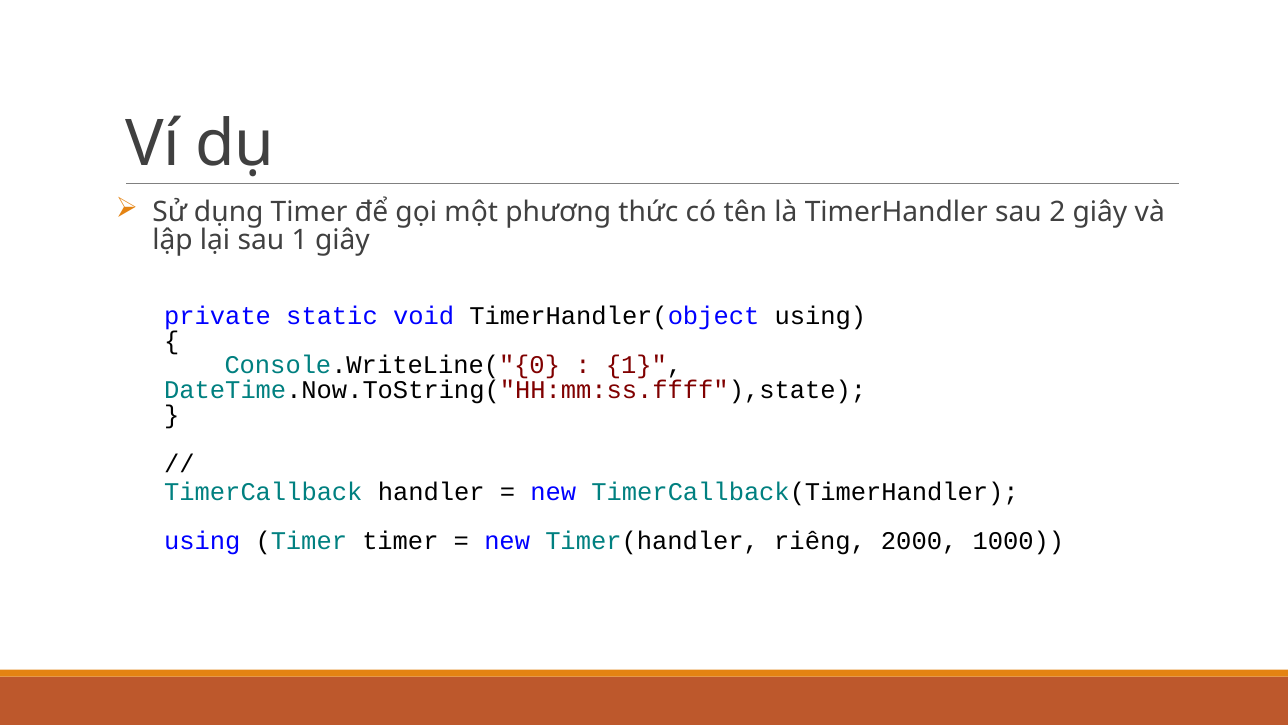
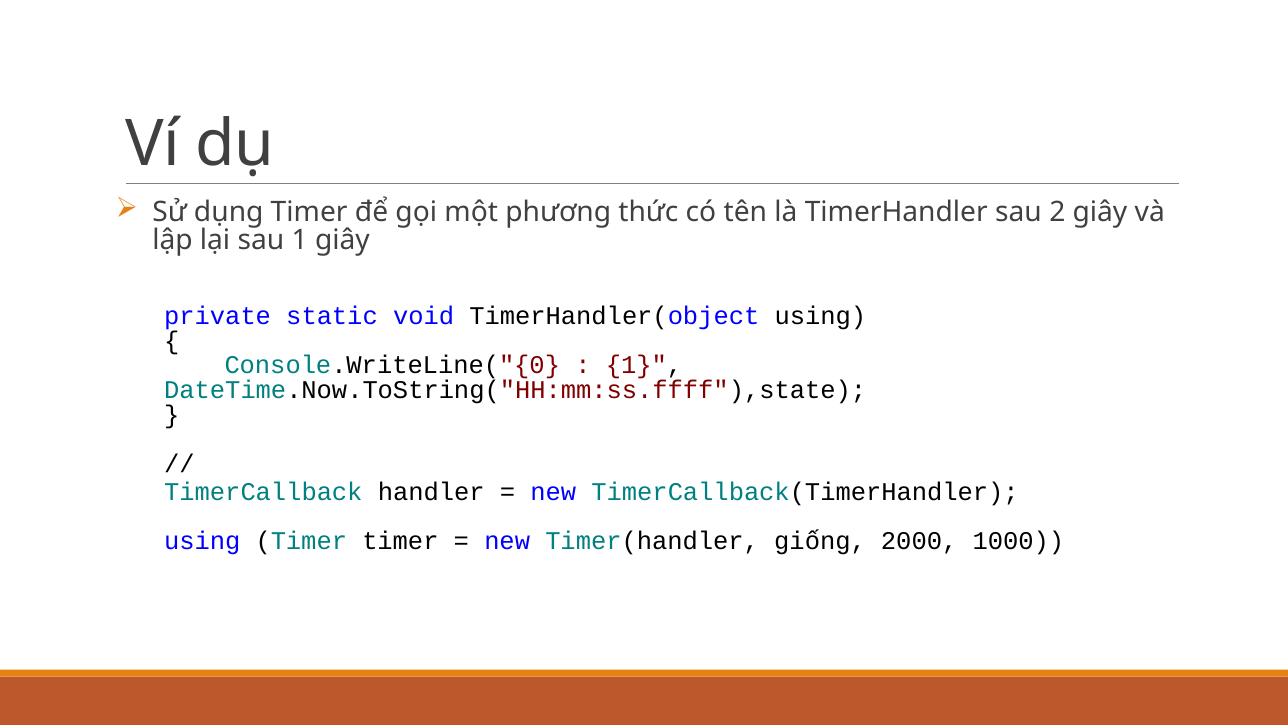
riêng: riêng -> giống
